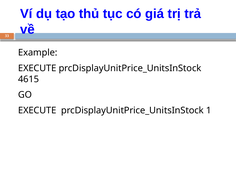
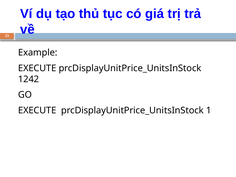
4615: 4615 -> 1242
